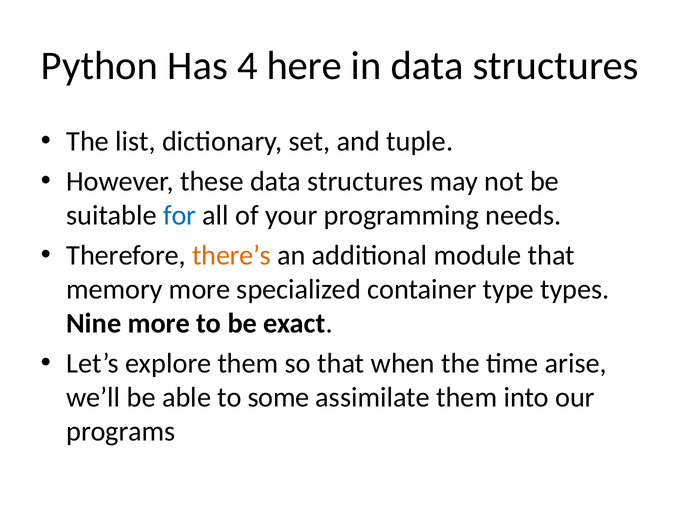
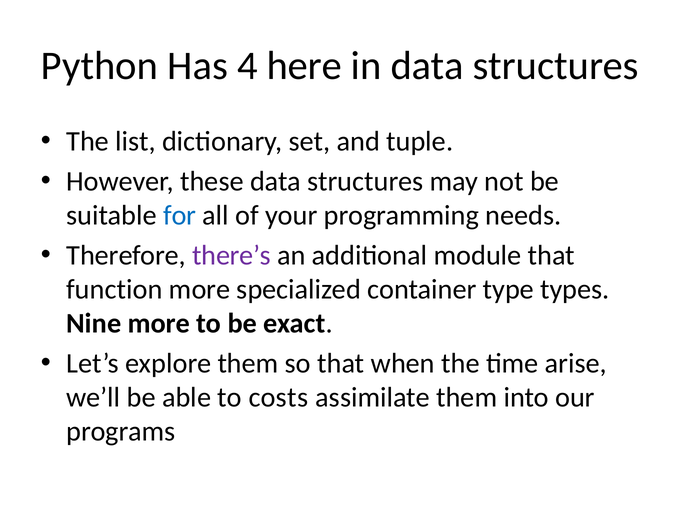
there’s colour: orange -> purple
memory: memory -> function
some: some -> costs
